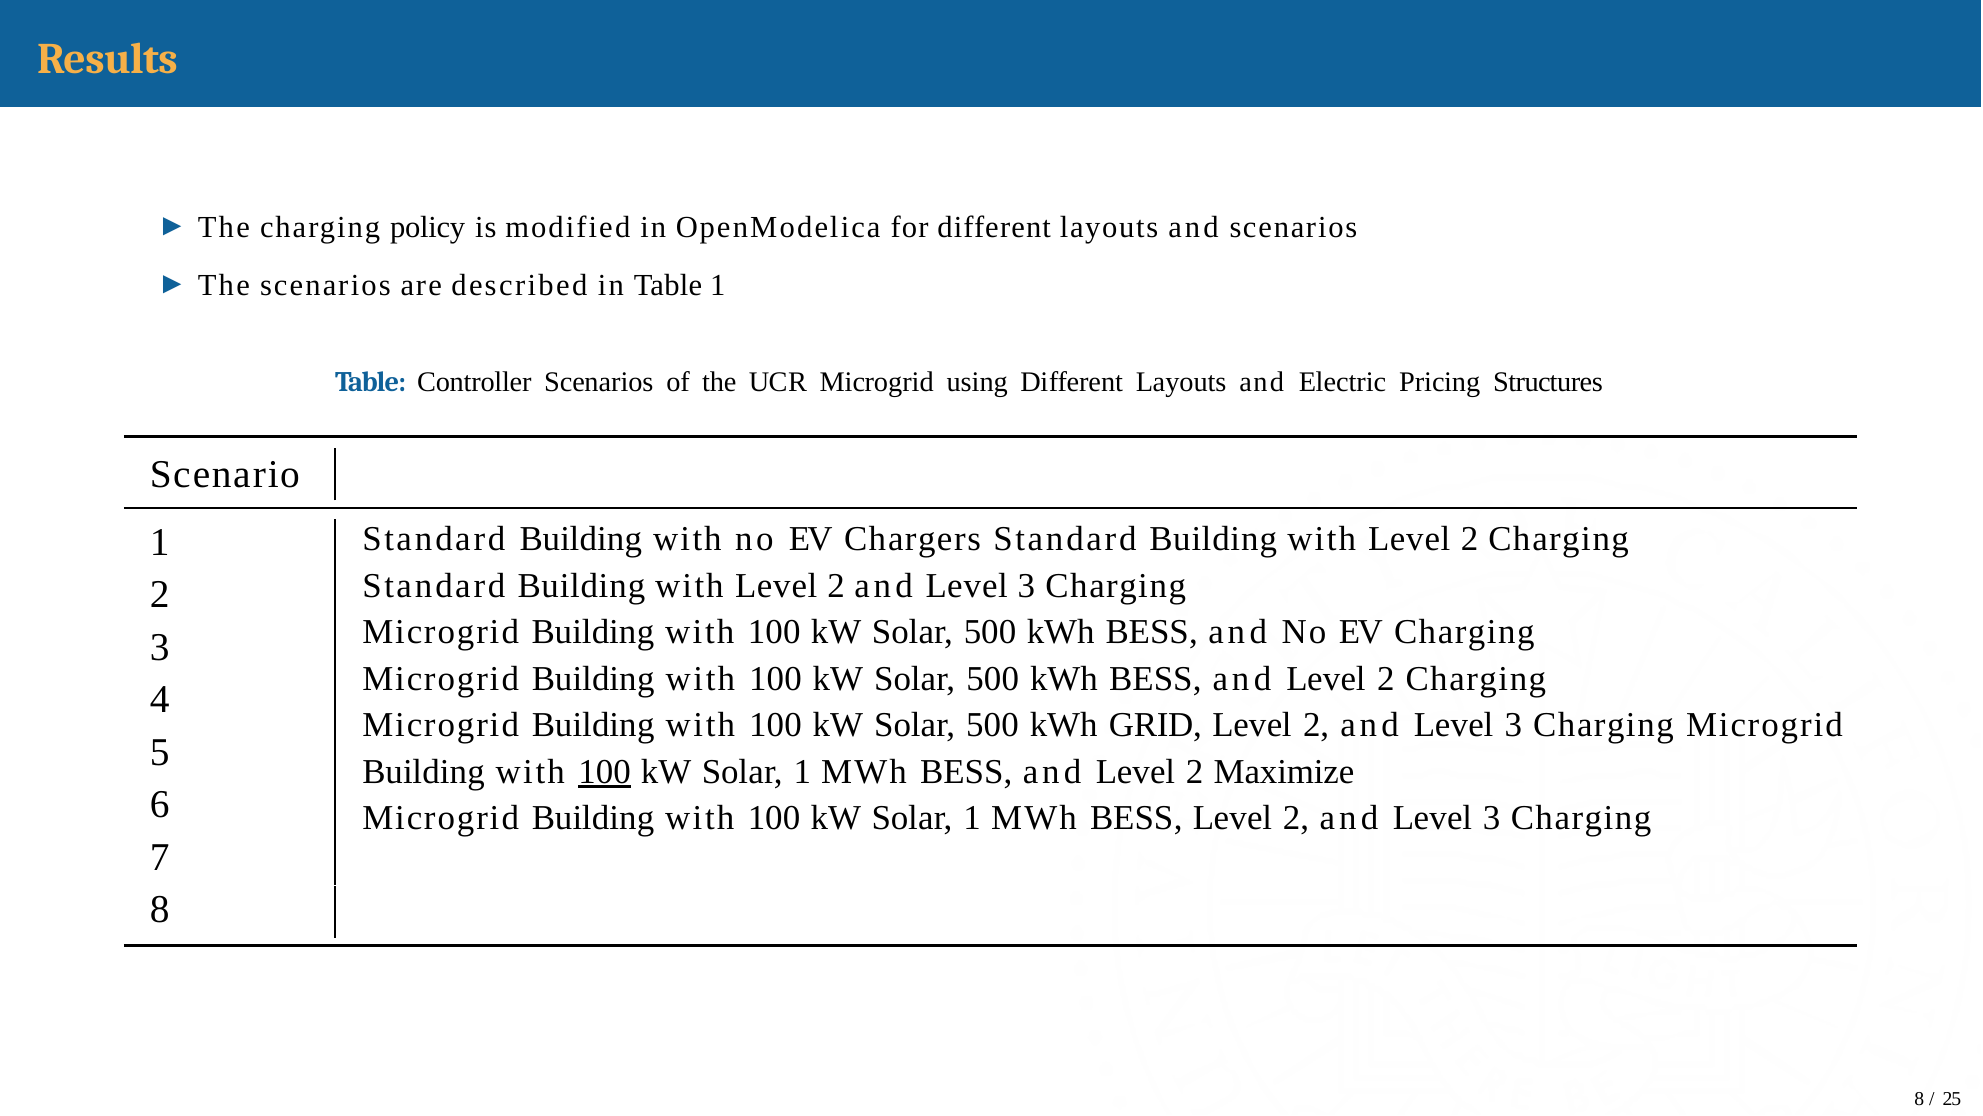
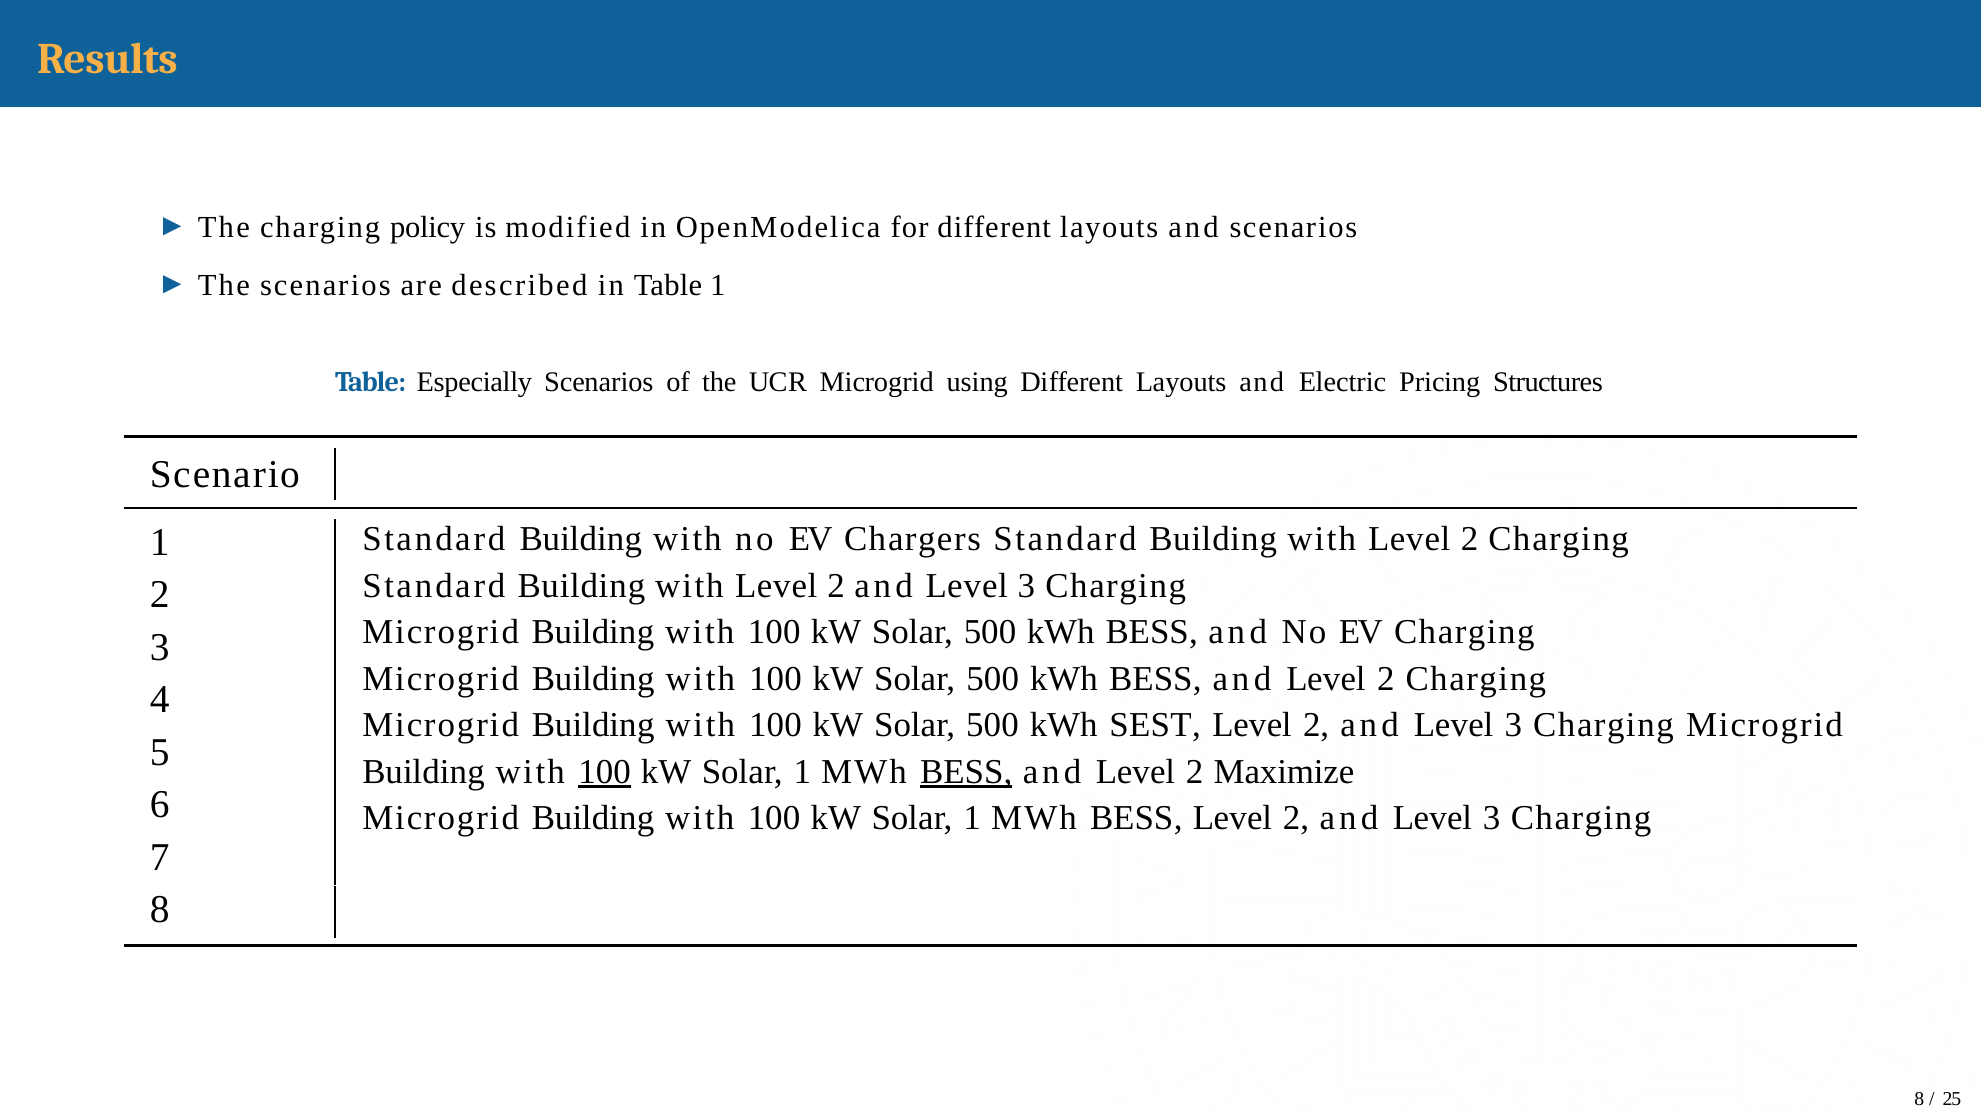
Controller: Controller -> Especially
GRID: GRID -> SEST
BESS at (966, 771) underline: none -> present
